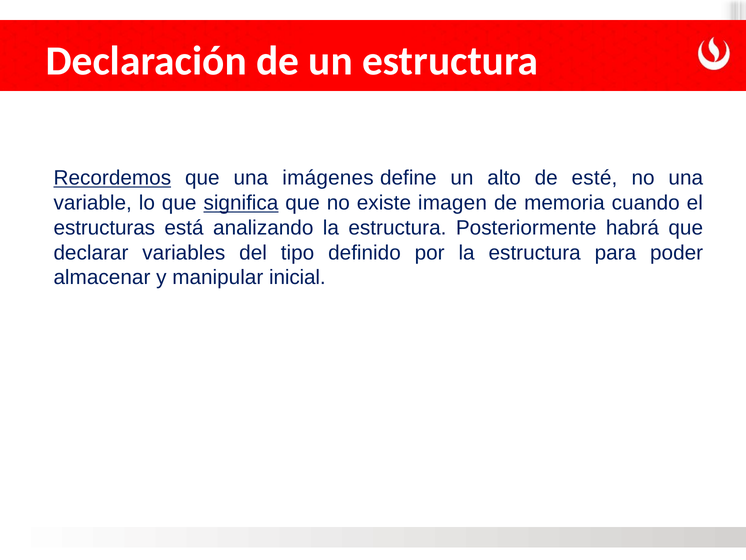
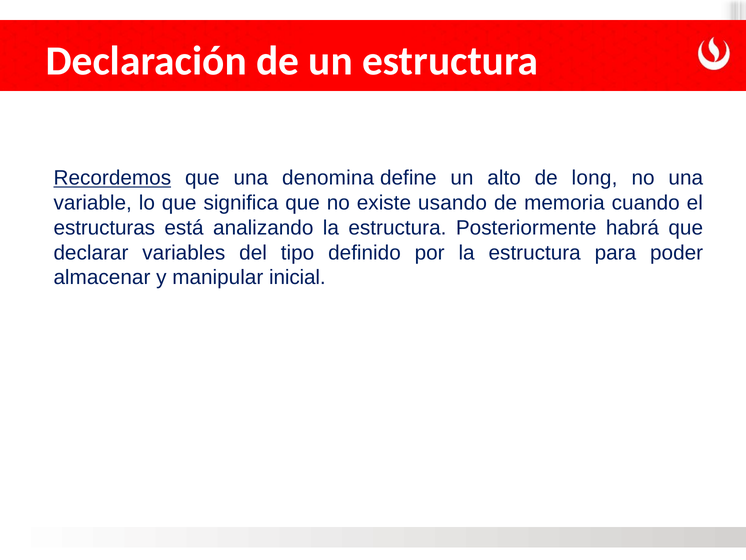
imágenes: imágenes -> denomina
esté: esté -> long
significa underline: present -> none
imagen: imagen -> usando
